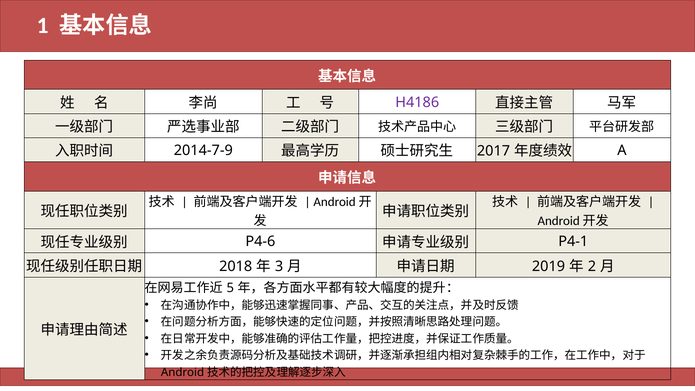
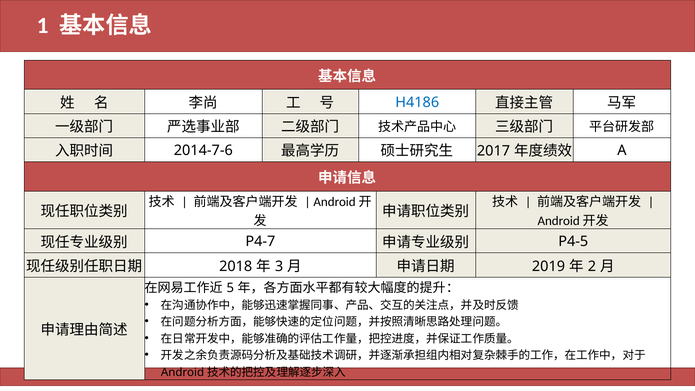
H4186 colour: purple -> blue
2014-7-9: 2014-7-9 -> 2014-7-6
P4-6: P4-6 -> P4-7
P4-1: P4-1 -> P4-5
